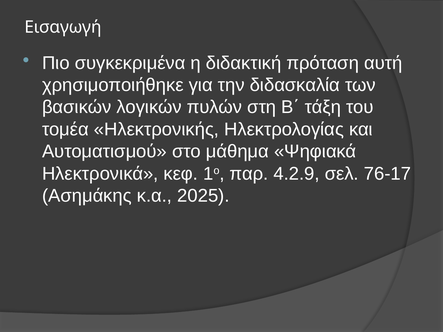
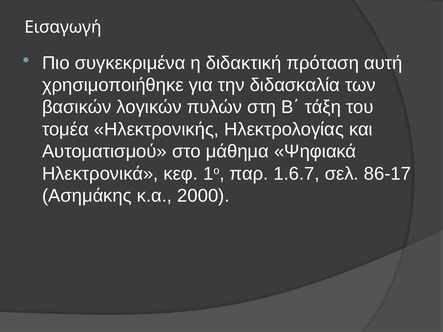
4.2.9: 4.2.9 -> 1.6.7
76-17: 76-17 -> 86-17
2025: 2025 -> 2000
